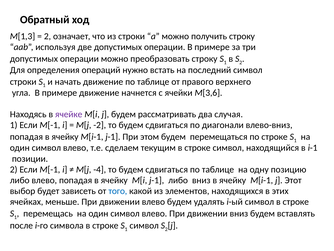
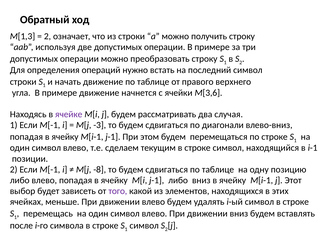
-2: -2 -> -3
-4: -4 -> -8
того colour: blue -> purple
